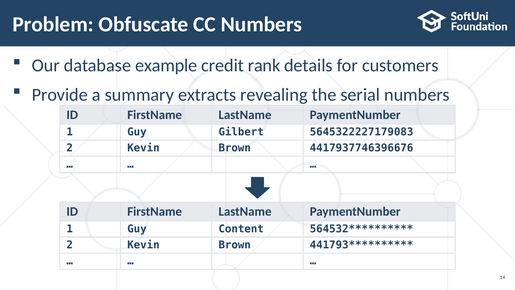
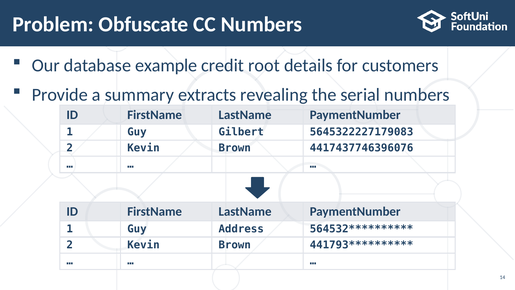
rank: rank -> root
4417937746396676: 4417937746396676 -> 4417437746396076
Content: Content -> Address
